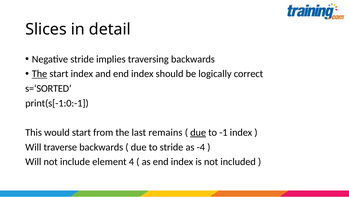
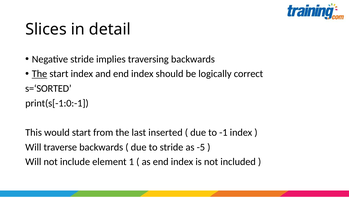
remains: remains -> inserted
due at (198, 132) underline: present -> none
-4: -4 -> -5
4: 4 -> 1
